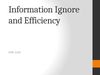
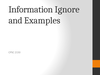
Efficiency: Efficiency -> Examples
